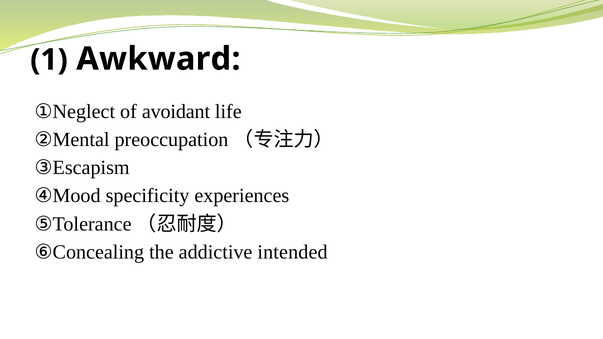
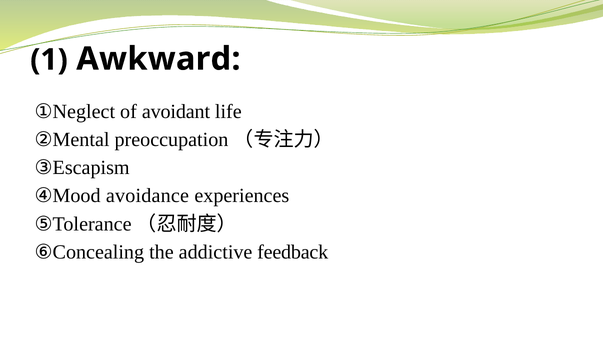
specificity: specificity -> avoidance
intended: intended -> feedback
